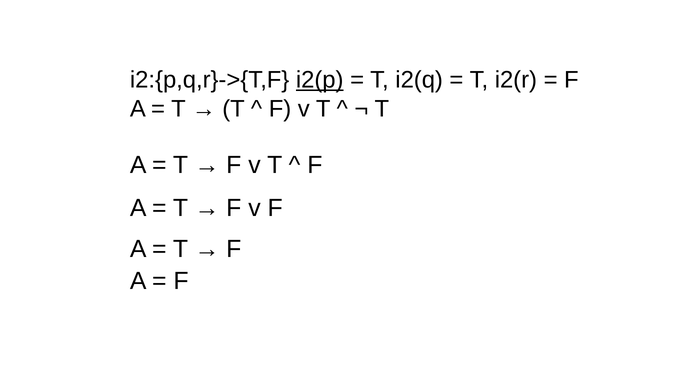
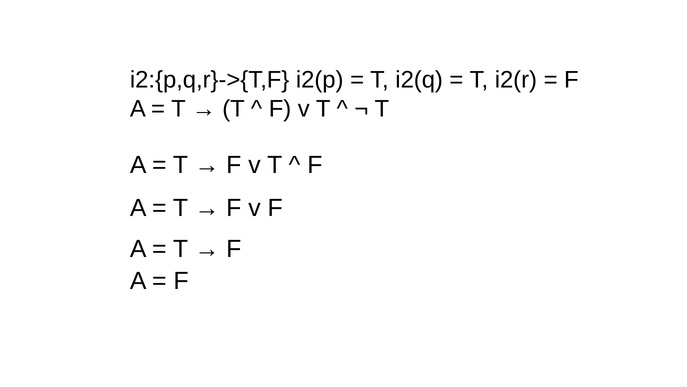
i2(p underline: present -> none
